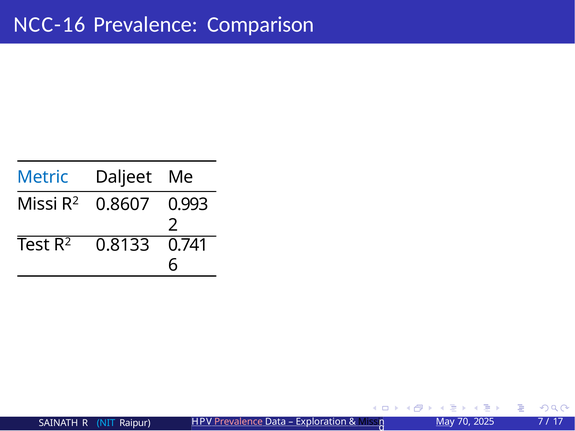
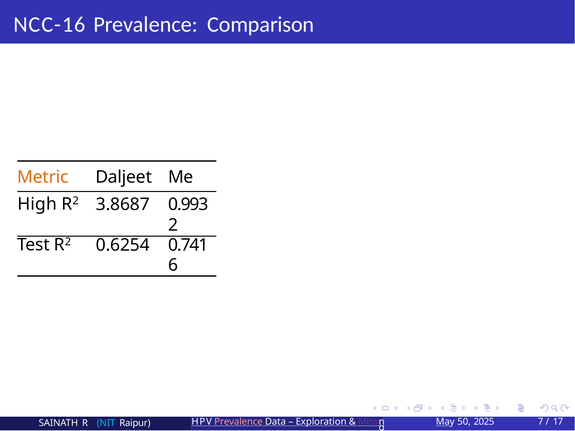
Metric colour: blue -> orange
Missi at (37, 204): Missi -> High
0.8607: 0.8607 -> 3.8687
0.8133: 0.8133 -> 0.6254
Missi at (369, 422) colour: black -> purple
70: 70 -> 50
